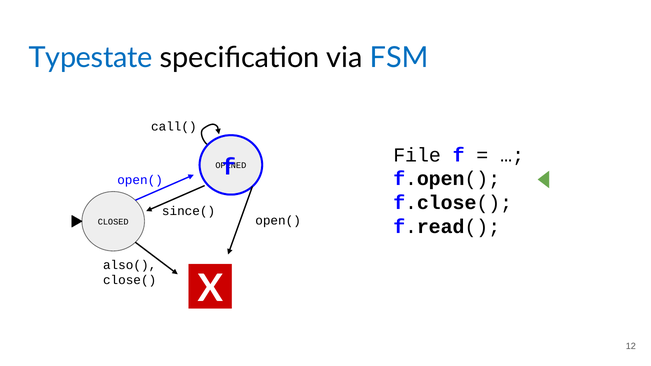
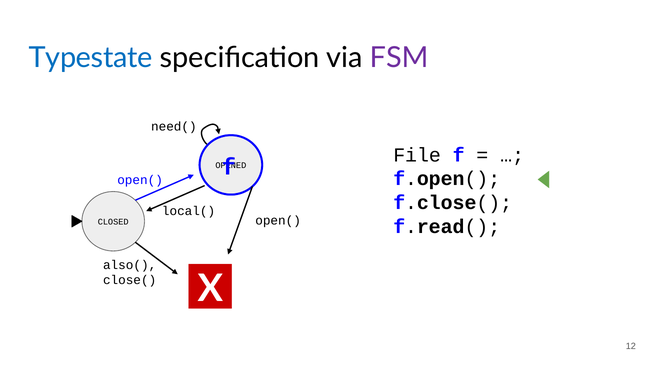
FSM colour: blue -> purple
call(: call( -> need(
since(: since( -> local(
